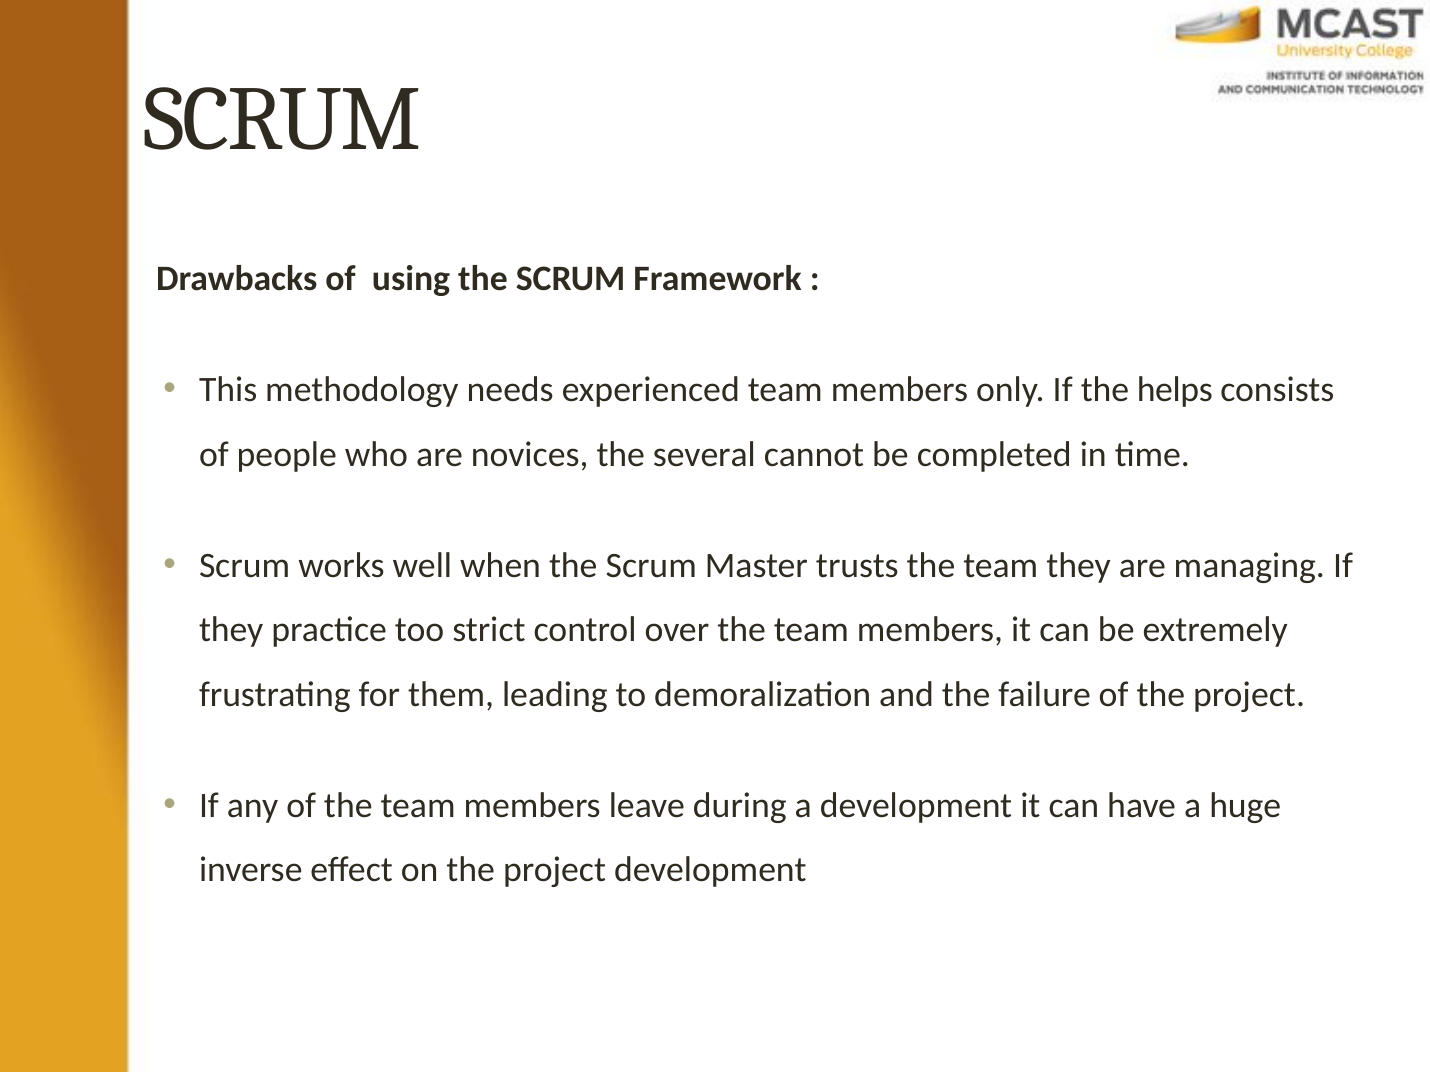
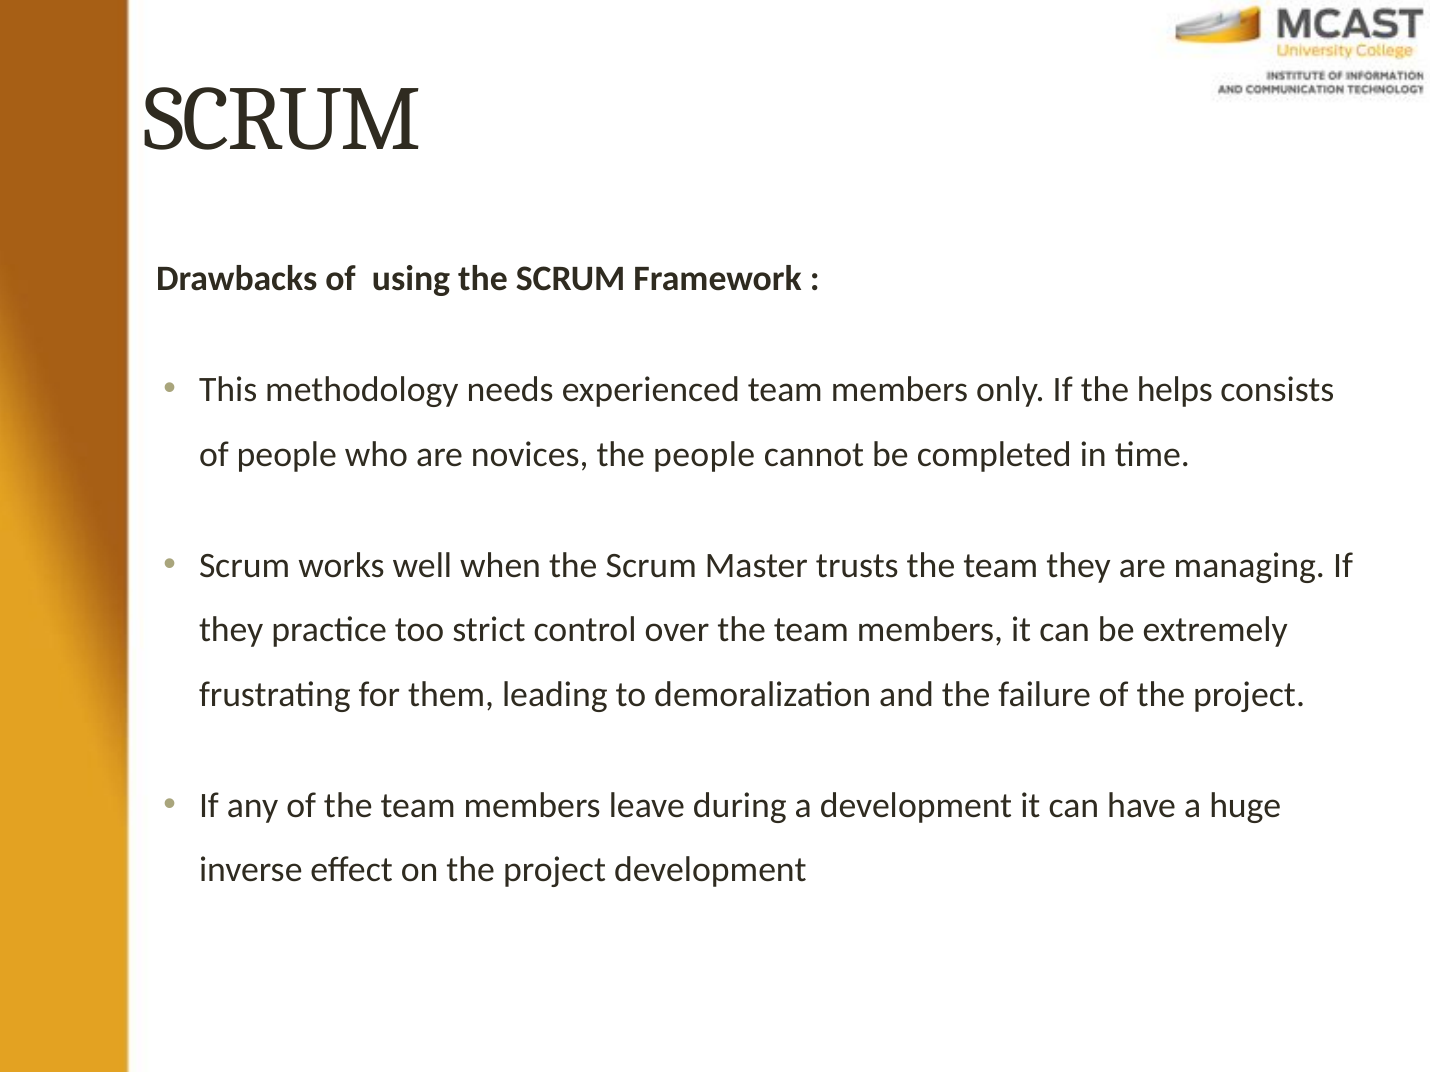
the several: several -> people
